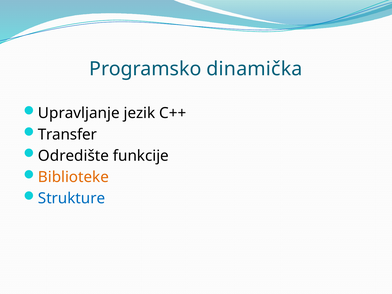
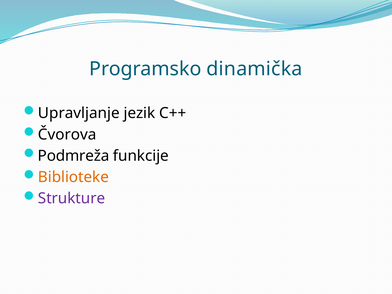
Transfer: Transfer -> Čvorova
Odredište: Odredište -> Podmreža
Strukture colour: blue -> purple
